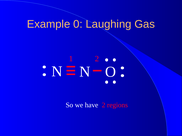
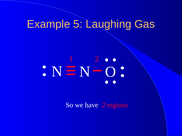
0: 0 -> 5
